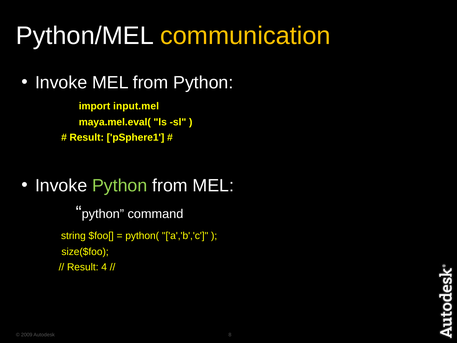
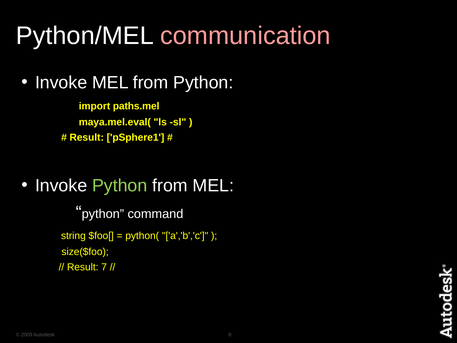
communication colour: yellow -> pink
input.mel: input.mel -> paths.mel
4: 4 -> 7
